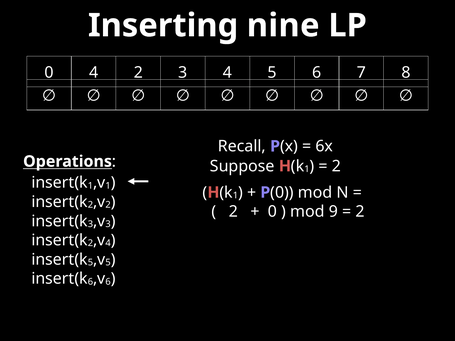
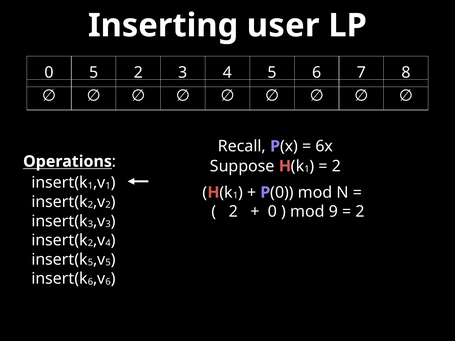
nine: nine -> user
0 4: 4 -> 5
